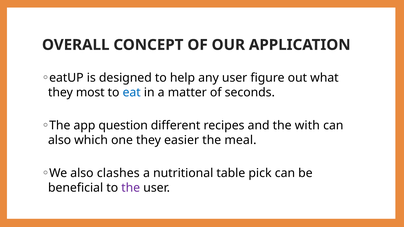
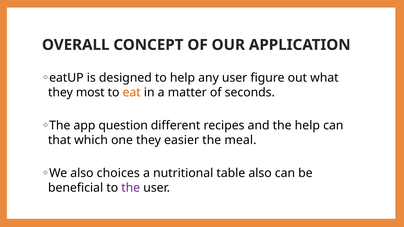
eat colour: blue -> orange
the with: with -> help
also at (60, 140): also -> that
clashes: clashes -> choices
table pick: pick -> also
